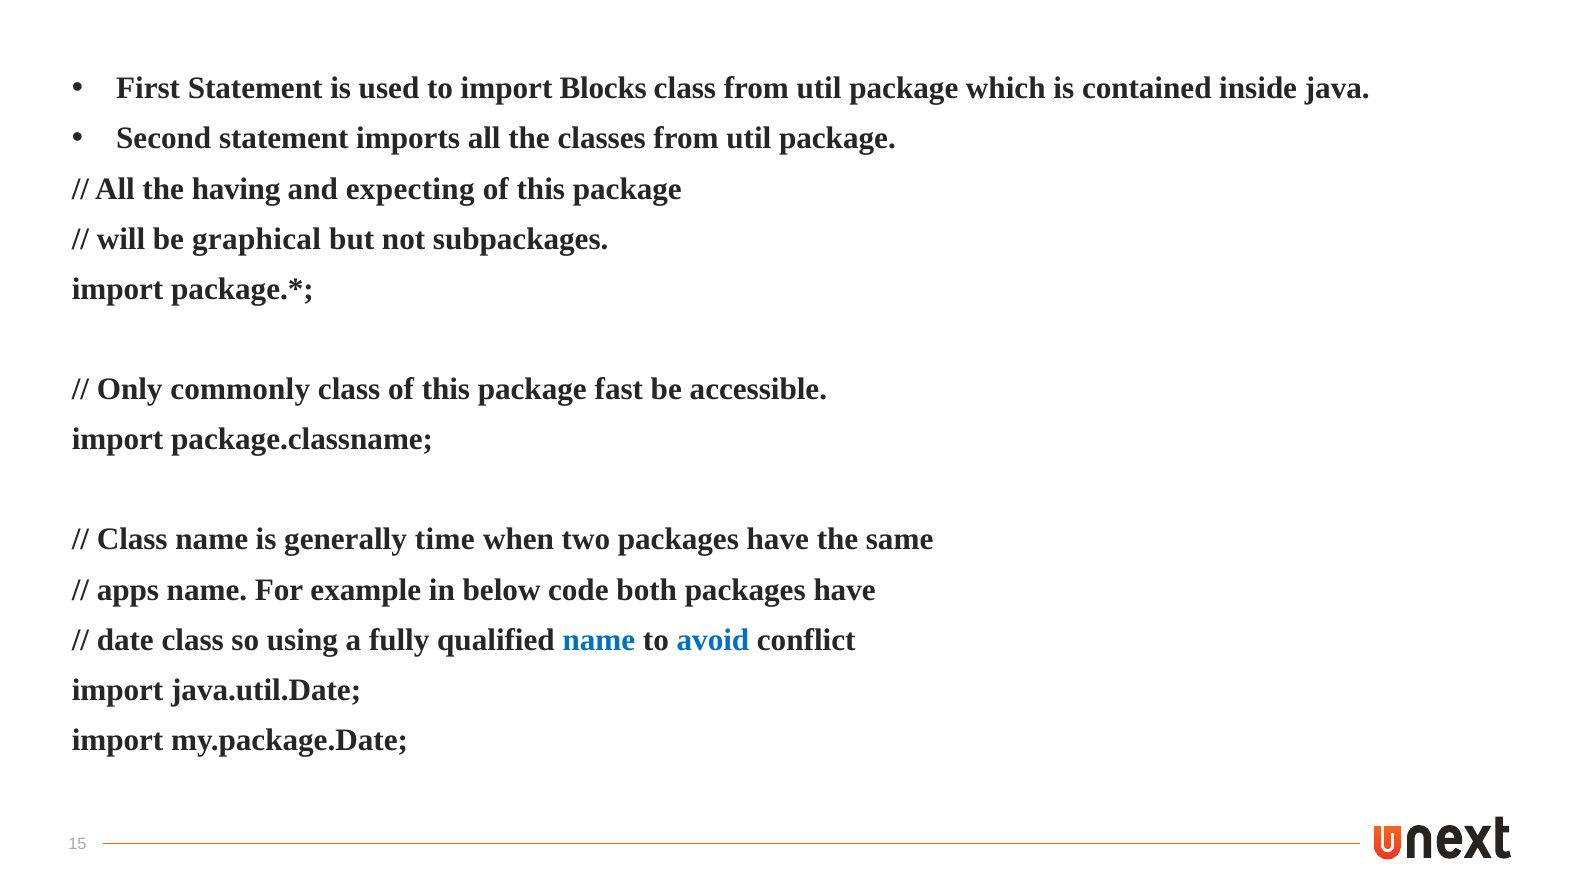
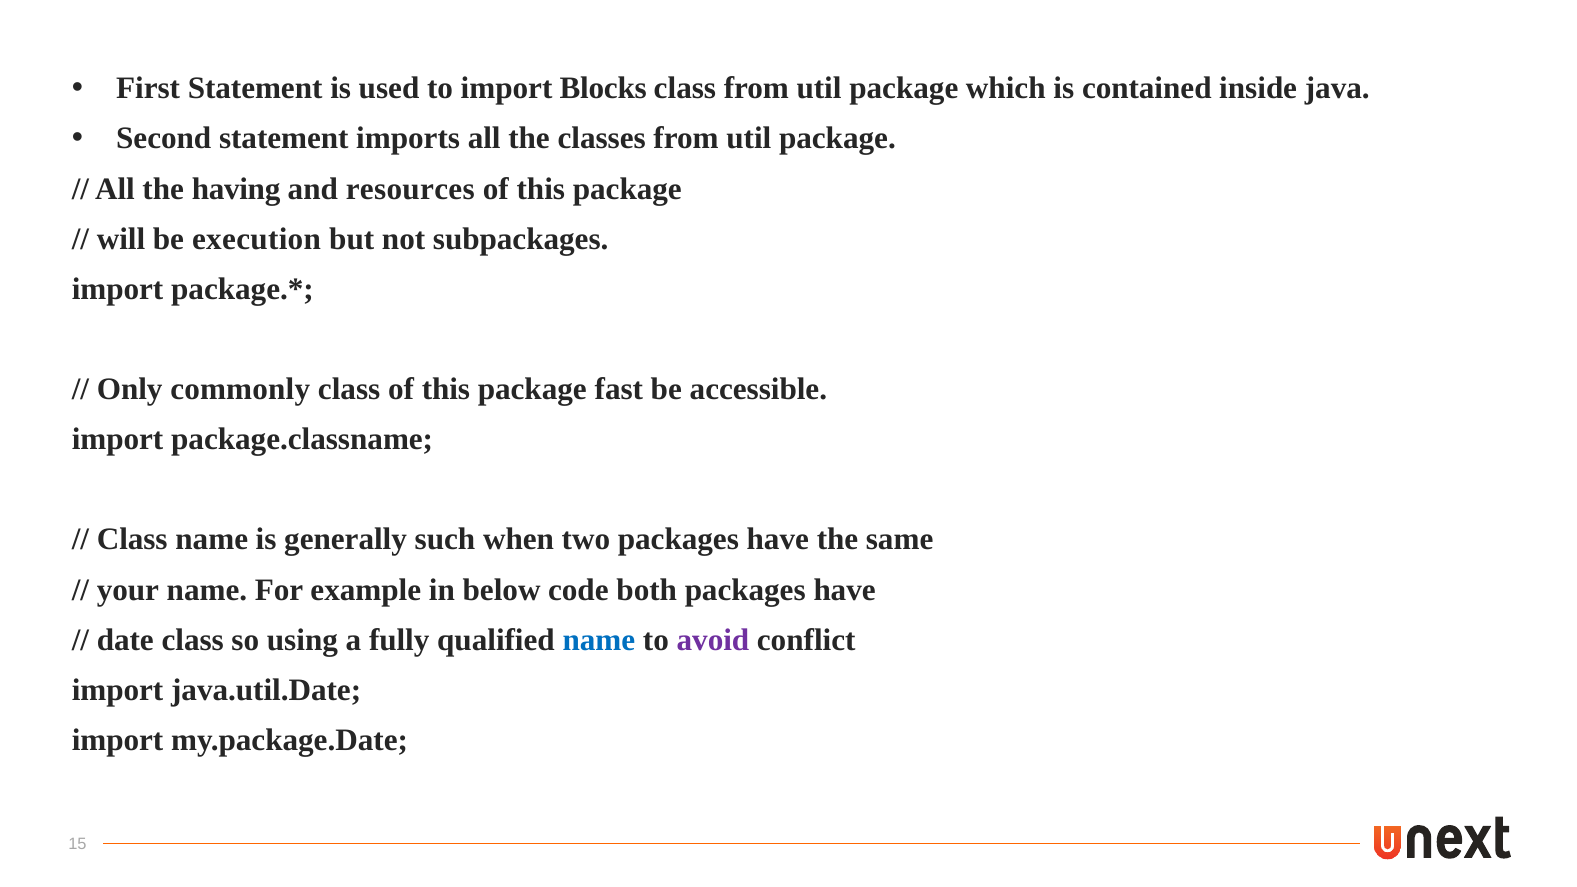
expecting: expecting -> resources
graphical: graphical -> execution
time: time -> such
apps: apps -> your
avoid at (713, 640) colour: blue -> purple
